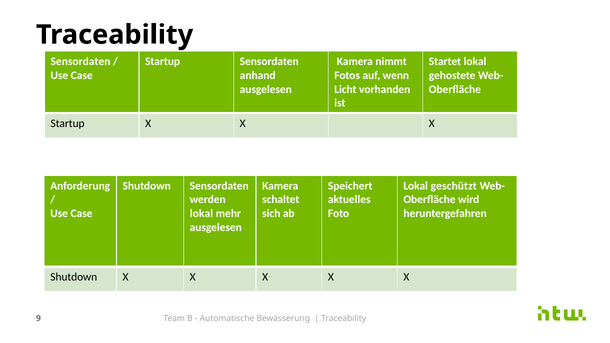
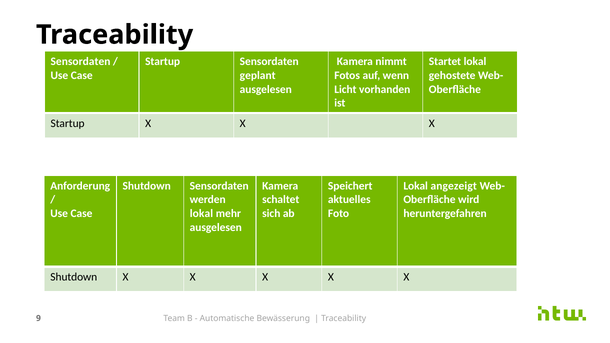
anhand: anhand -> geplant
geschützt: geschützt -> angezeigt
